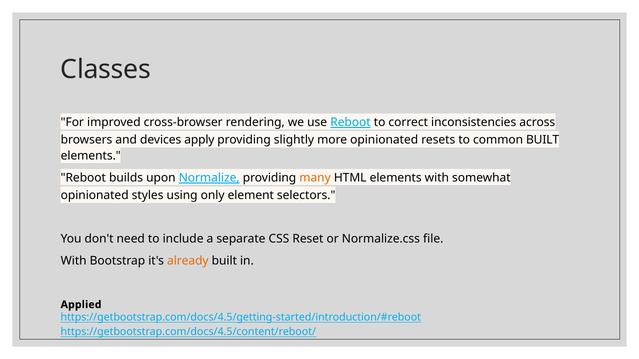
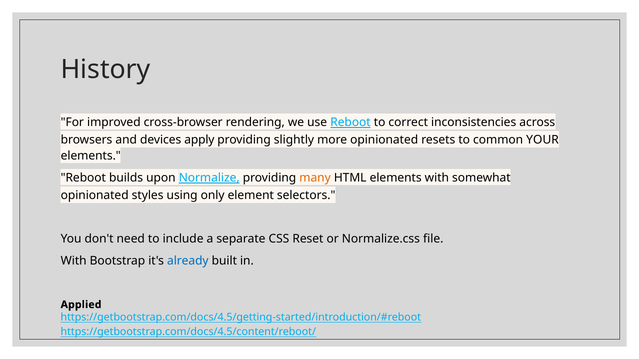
Classes: Classes -> History
common BUILT: BUILT -> YOUR
already colour: orange -> blue
